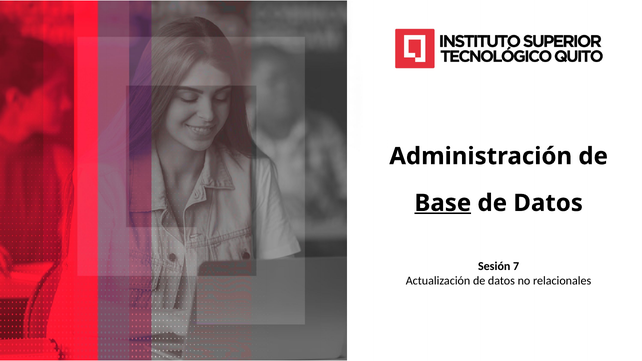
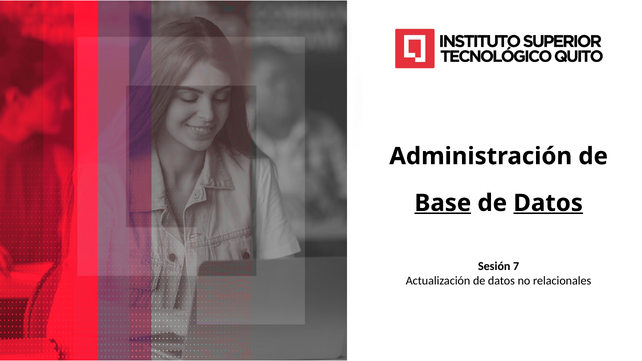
Datos at (548, 203) underline: none -> present
